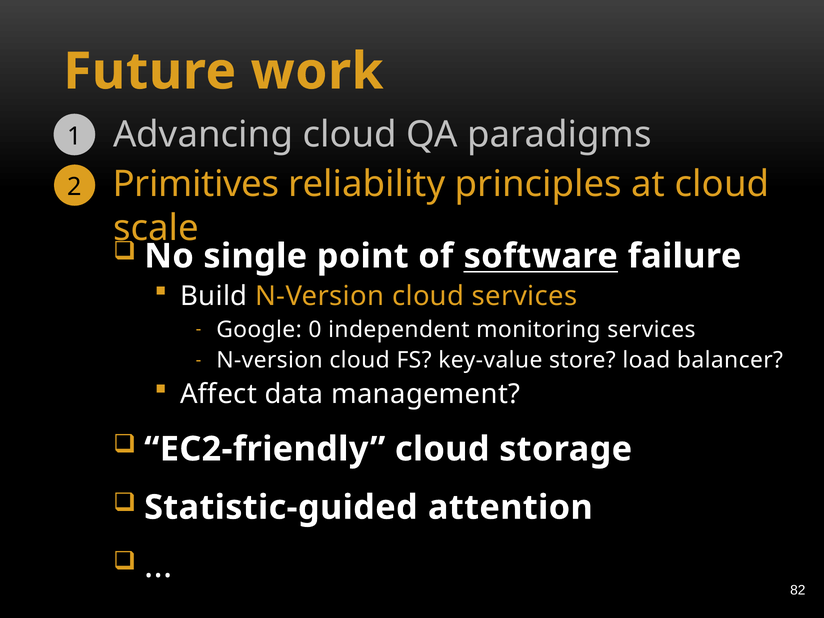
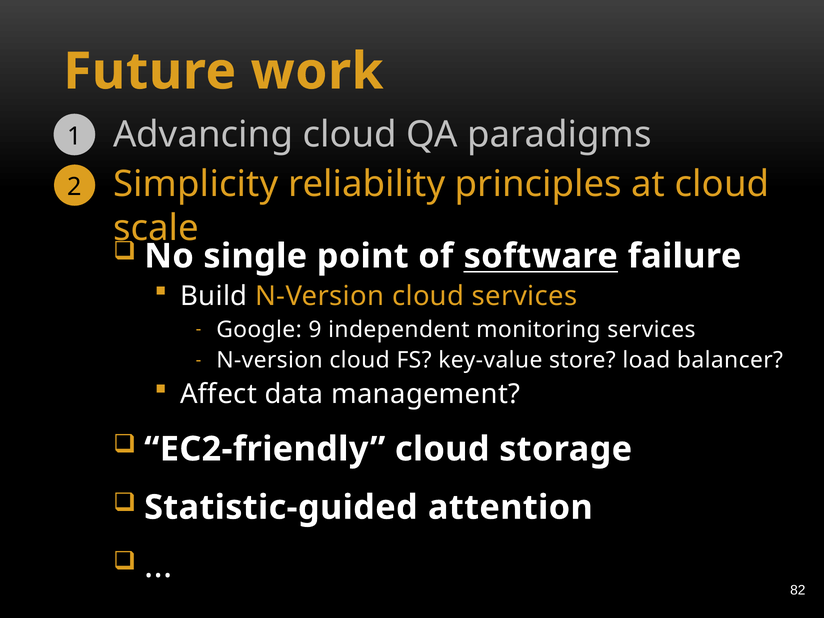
Primitives: Primitives -> Simplicity
0: 0 -> 9
